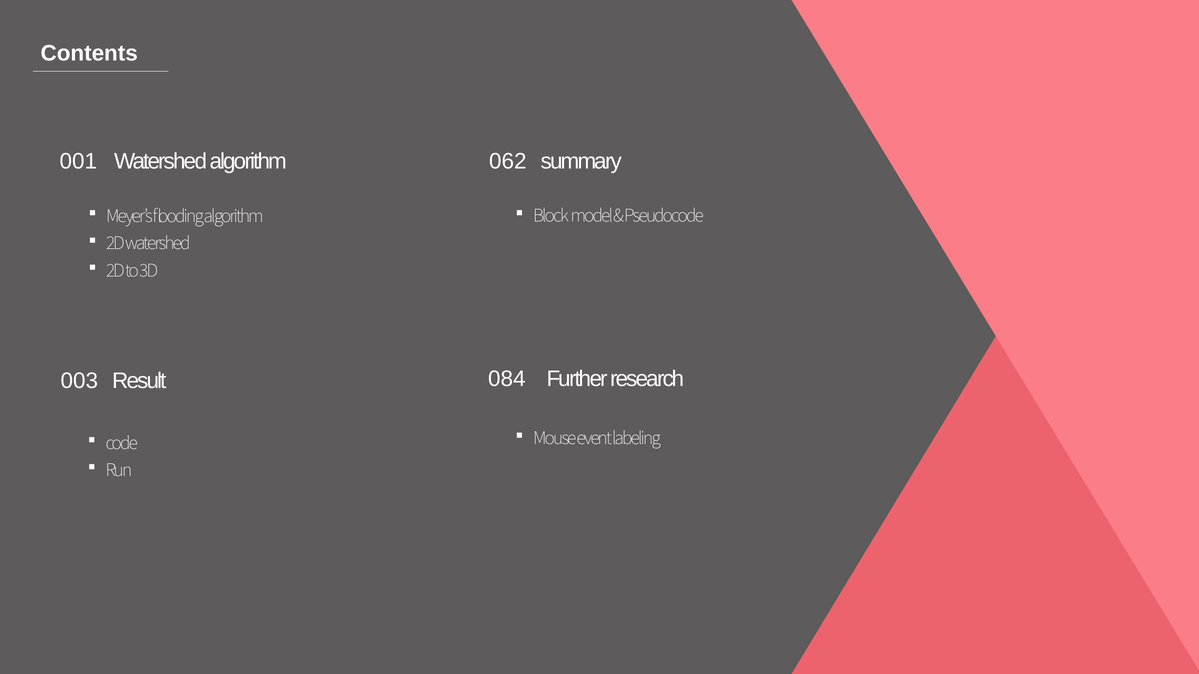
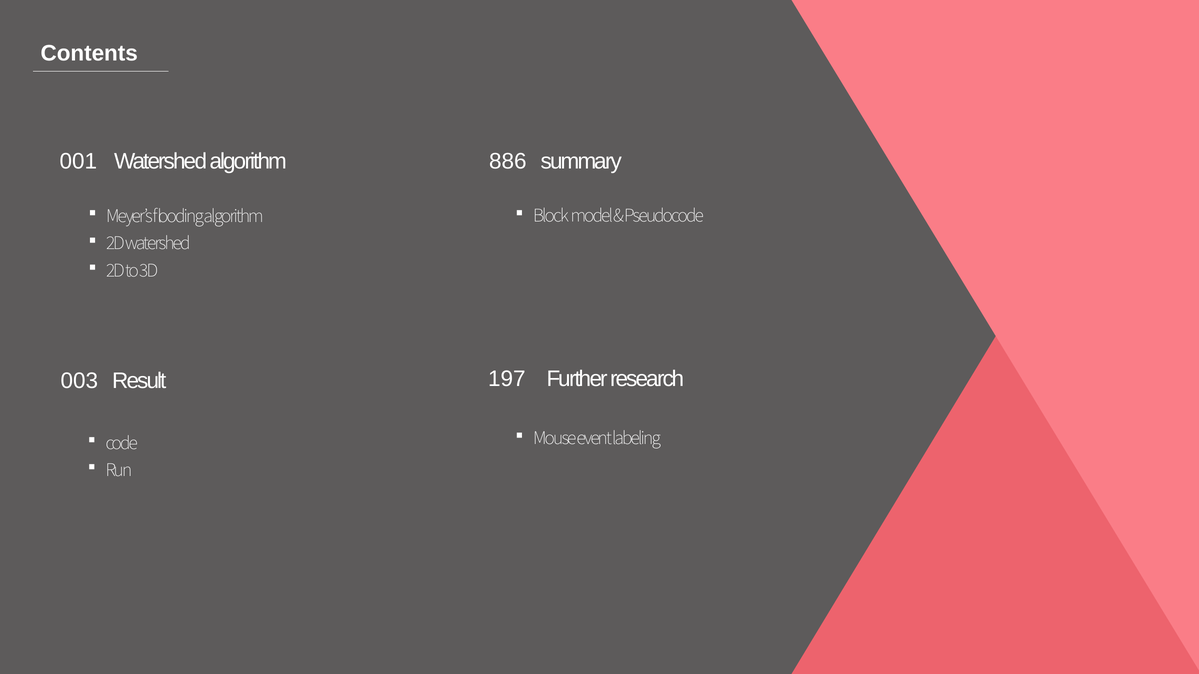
062: 062 -> 886
084: 084 -> 197
